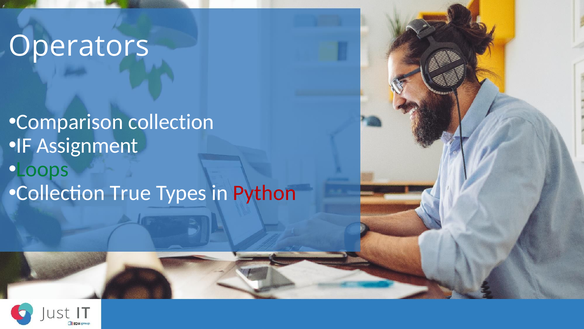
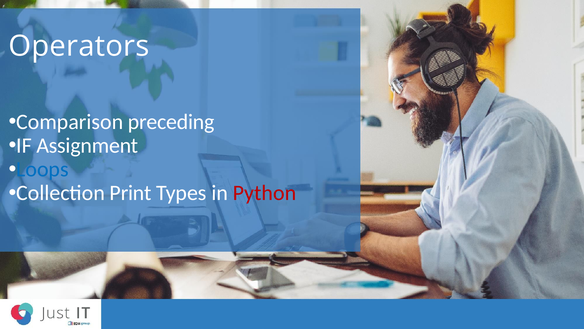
Comparison collection: collection -> preceding
Loops colour: green -> blue
True: True -> Print
